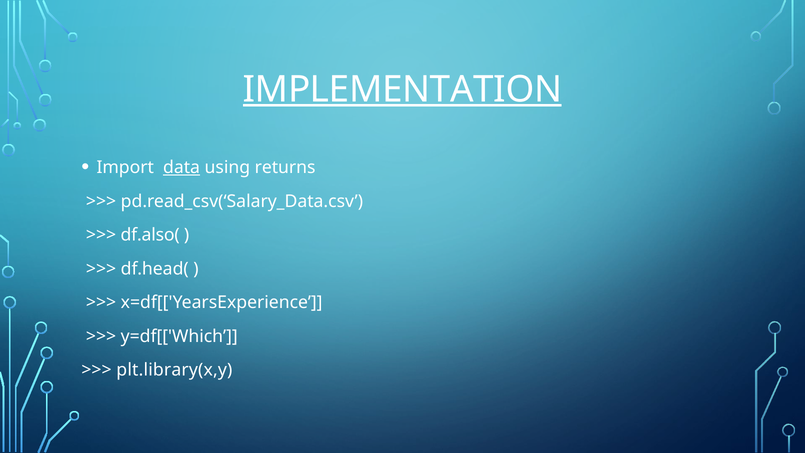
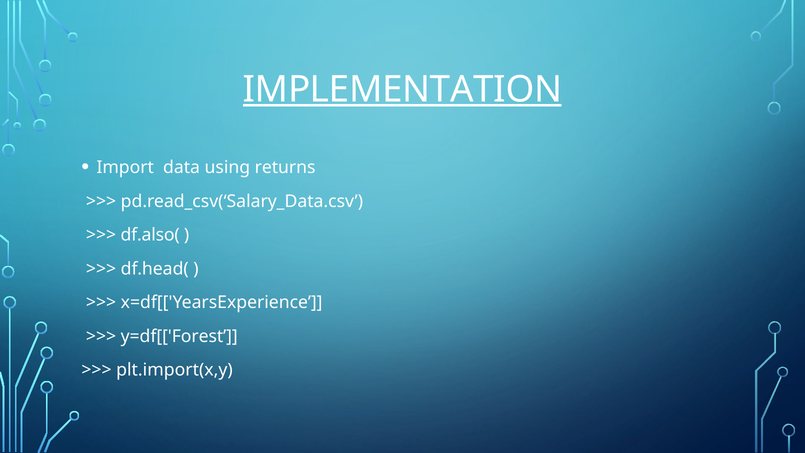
data underline: present -> none
y=df[['Which: y=df[['Which -> y=df[['Forest
plt.library(x,y: plt.library(x,y -> plt.import(x,y
